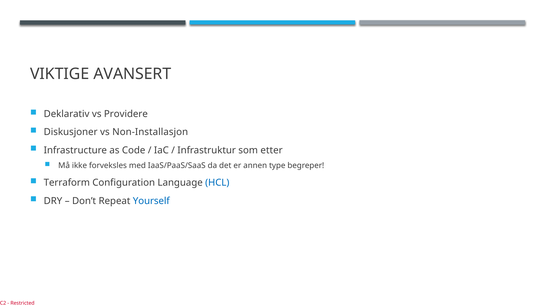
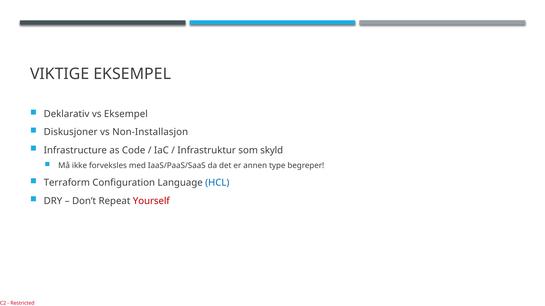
VIKTIGE AVANSERT: AVANSERT -> EKSEMPEL
vs Providere: Providere -> Eksempel
etter: etter -> skyld
Yourself colour: blue -> red
